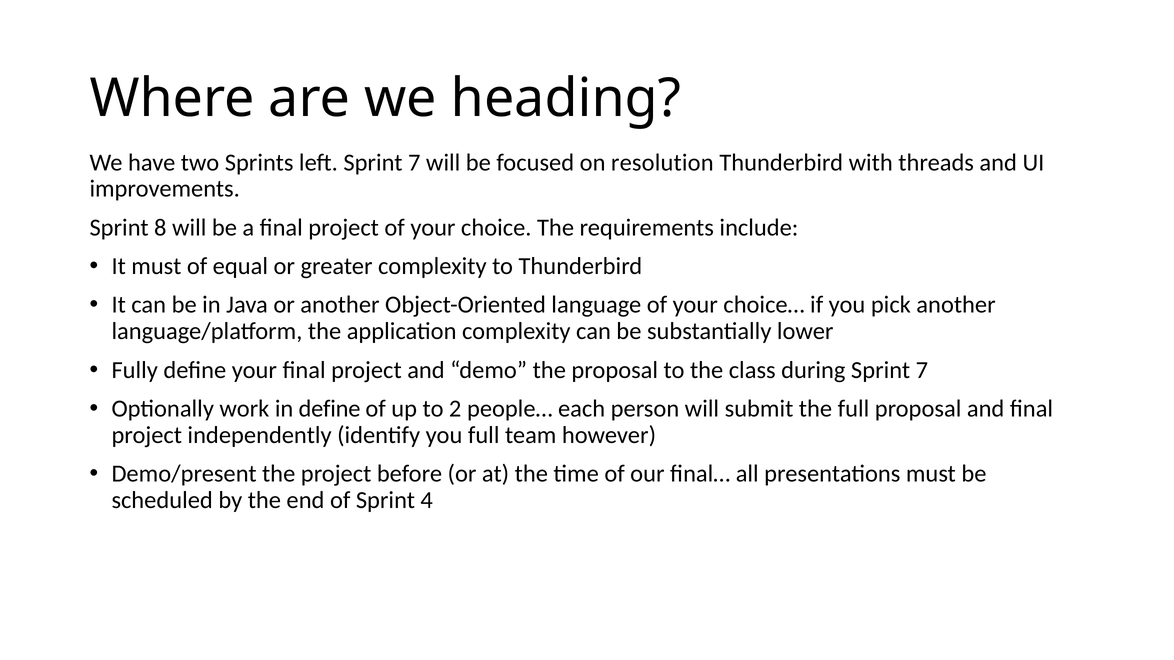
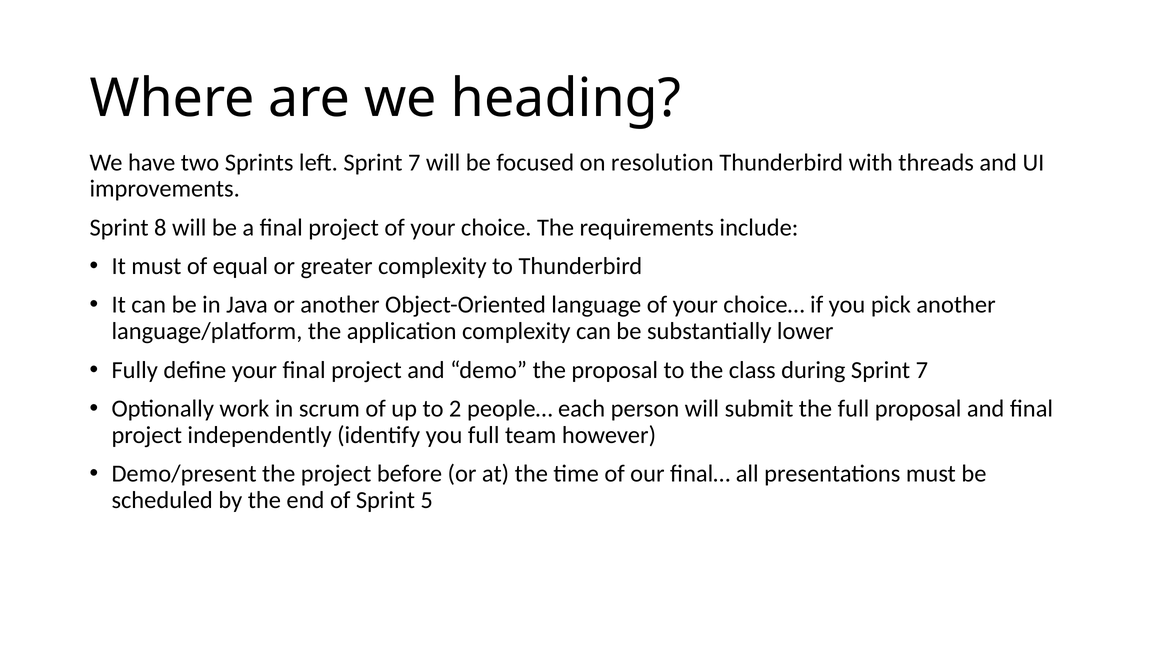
in define: define -> scrum
4: 4 -> 5
